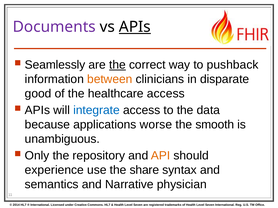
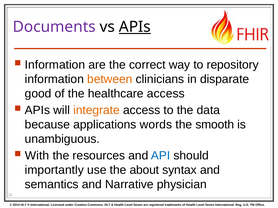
Seamlessly at (55, 65): Seamlessly -> Information
the at (117, 65) underline: present -> none
pushback: pushback -> repository
integrate colour: blue -> orange
worse: worse -> words
Only: Only -> With
repository: repository -> resources
API colour: orange -> blue
experience: experience -> importantly
share: share -> about
